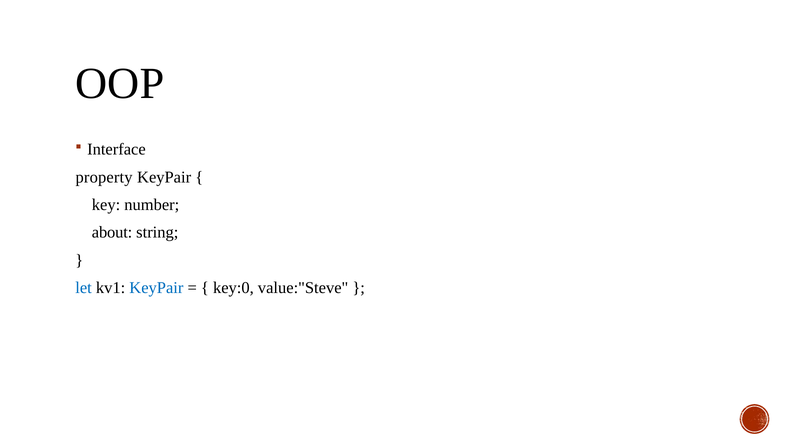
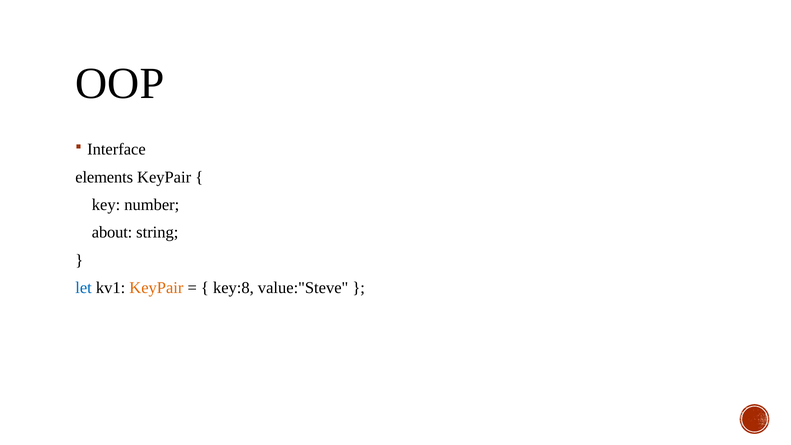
property: property -> elements
KeyPair at (156, 288) colour: blue -> orange
key:0: key:0 -> key:8
